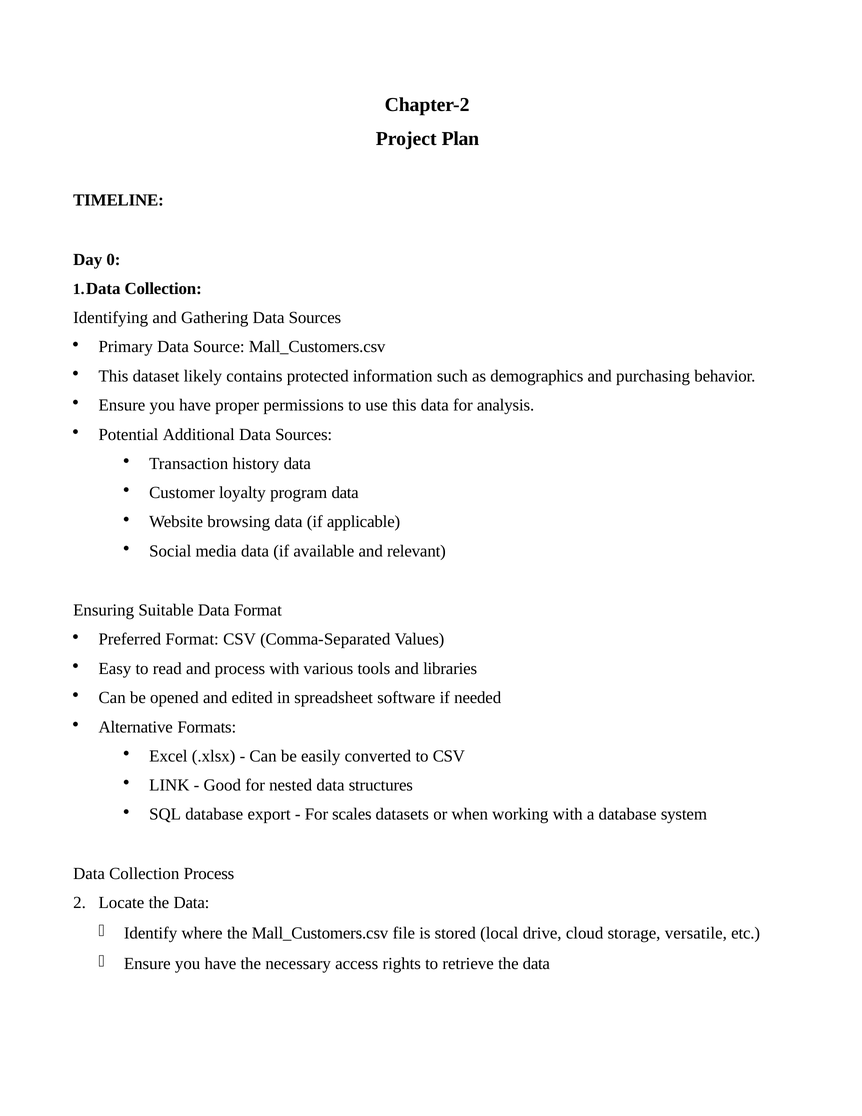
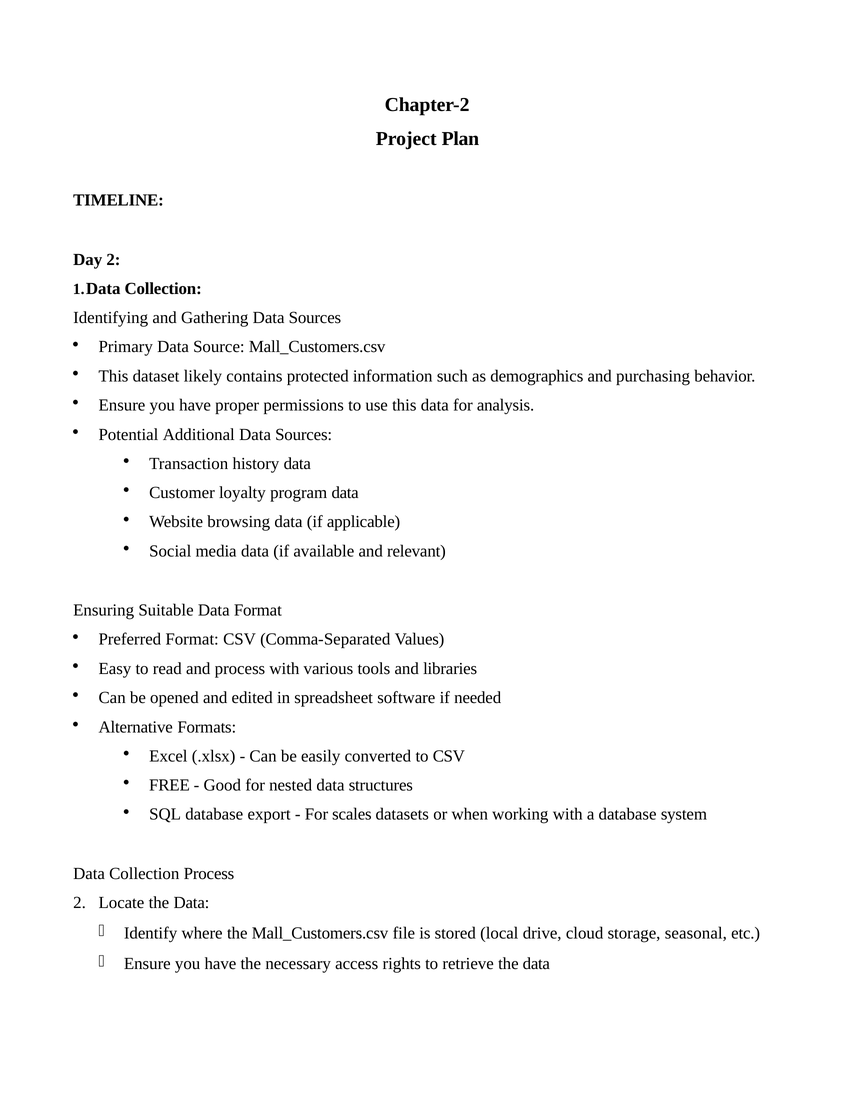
Day 0: 0 -> 2
LINK: LINK -> FREE
versatile: versatile -> seasonal
